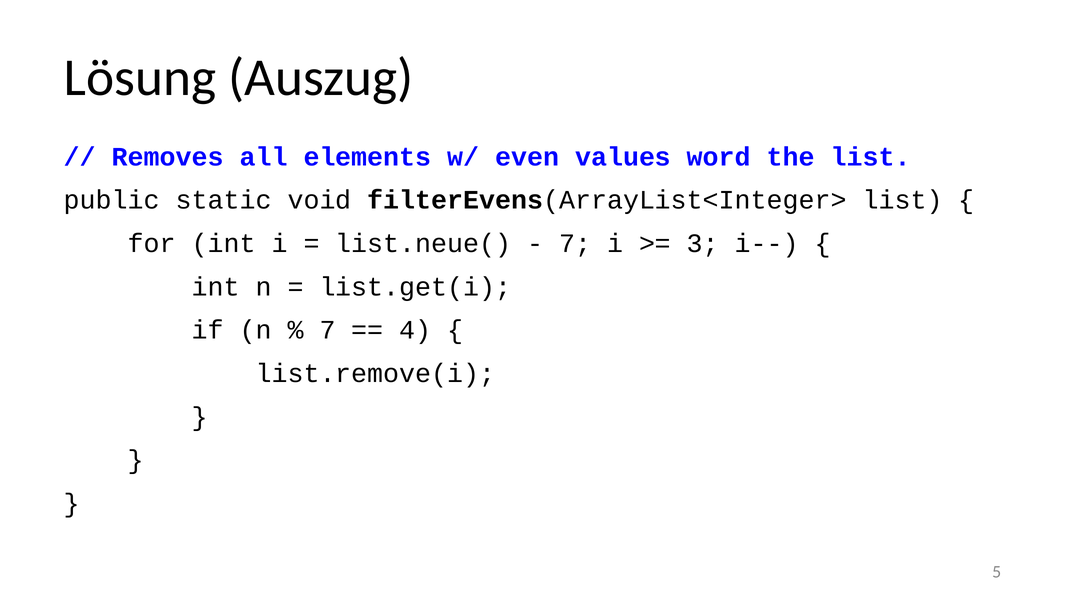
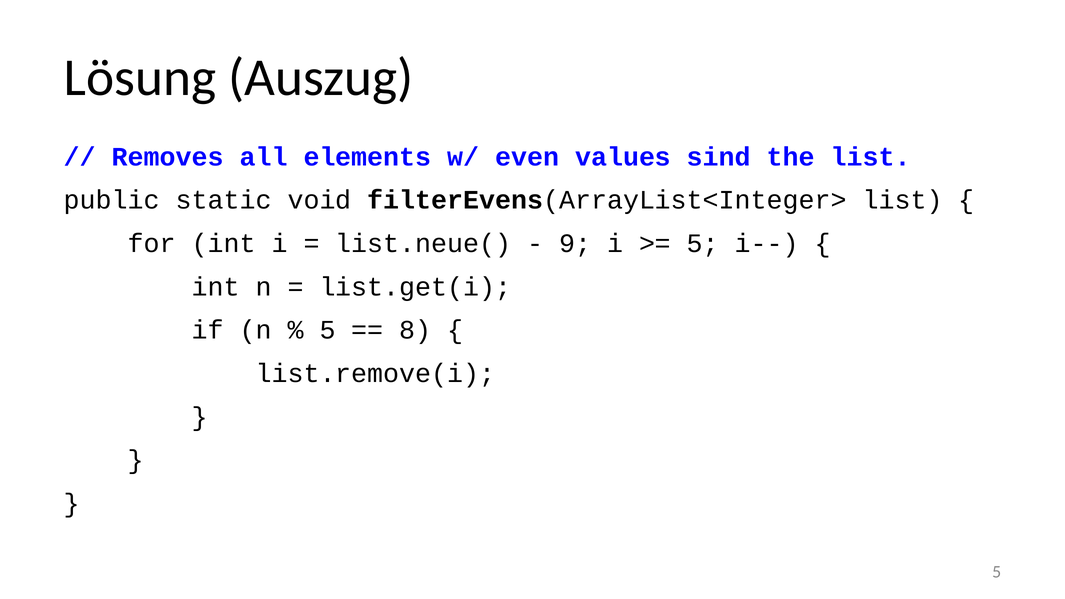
word: word -> sind
7 at (575, 244): 7 -> 9
3 at (703, 244): 3 -> 5
7 at (327, 330): 7 -> 5
4: 4 -> 8
